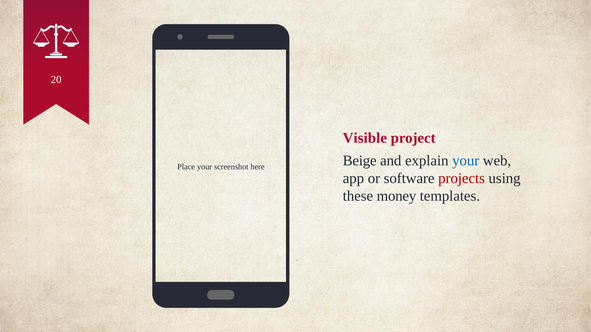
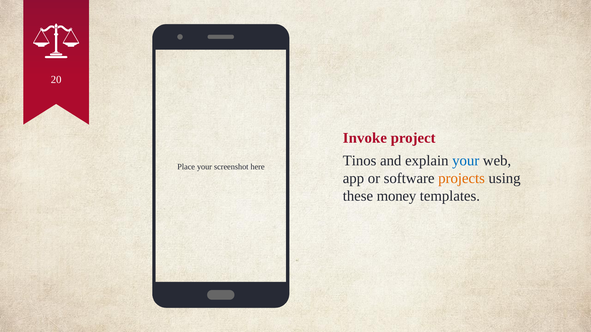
Visible: Visible -> Invoke
Beige: Beige -> Tinos
projects colour: red -> orange
